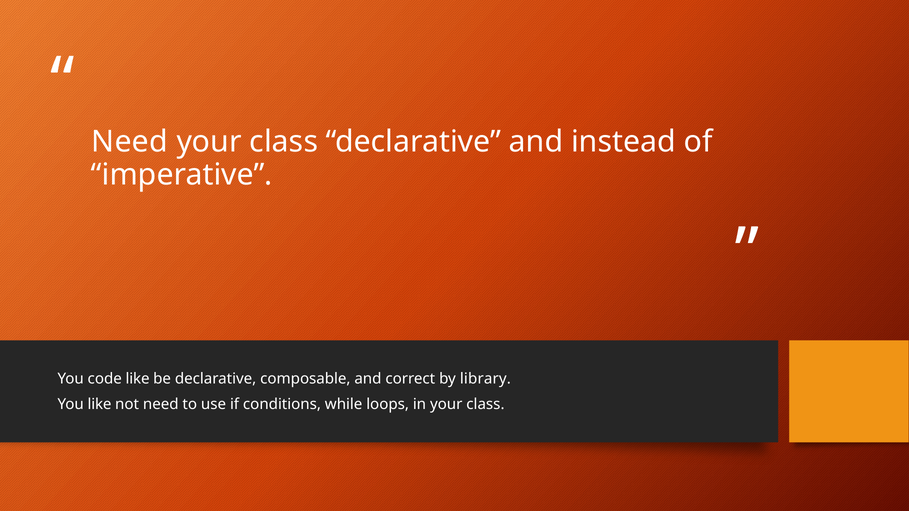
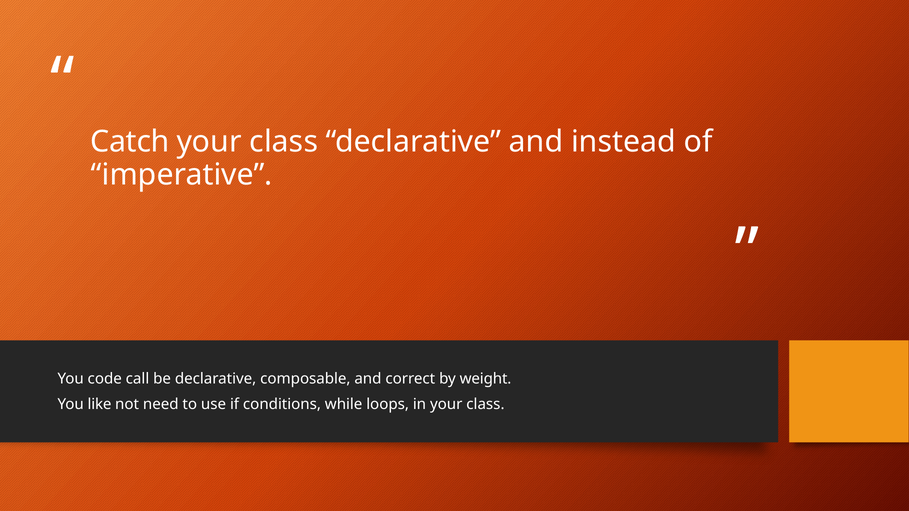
Need at (130, 142): Need -> Catch
code like: like -> call
library: library -> weight
